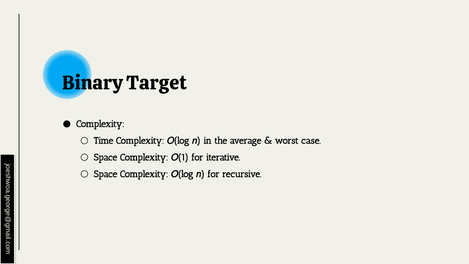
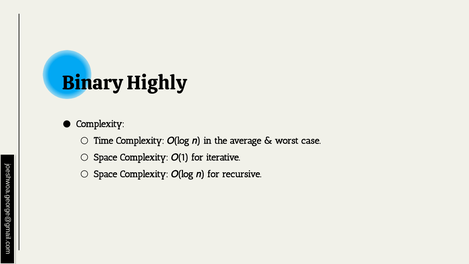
Target: Target -> Highly
